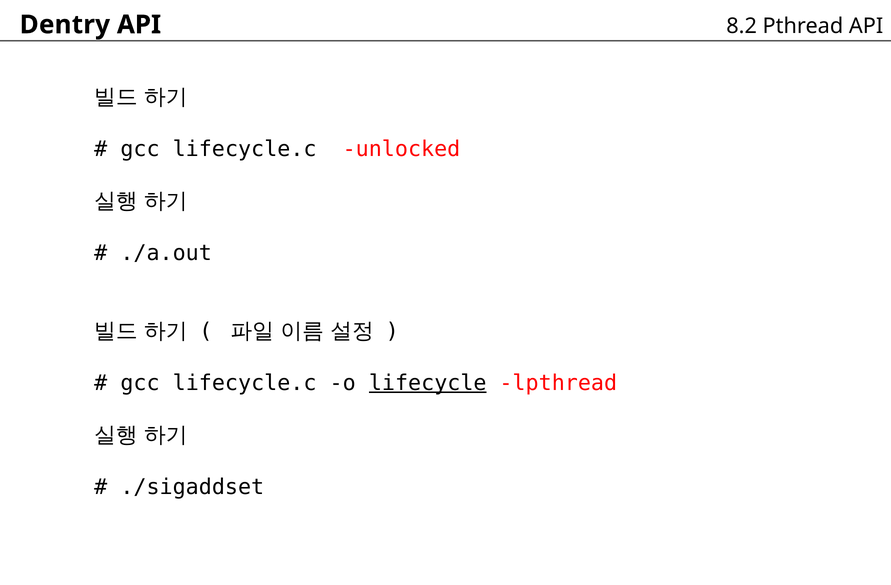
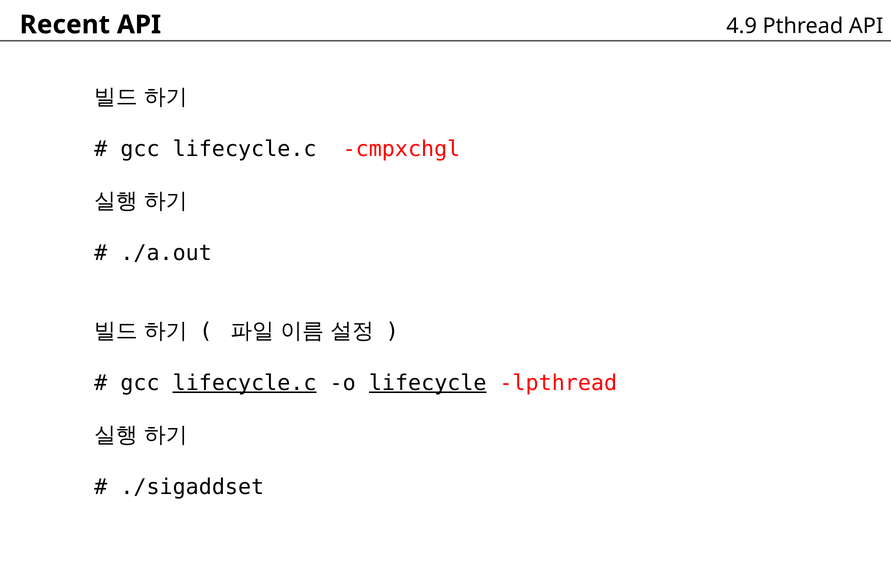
Dentry: Dentry -> Recent
8.2: 8.2 -> 4.9
unlocked: unlocked -> cmpxchgl
lifecycle.c at (245, 383) underline: none -> present
